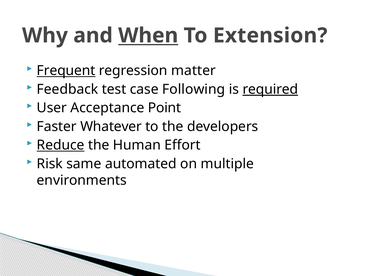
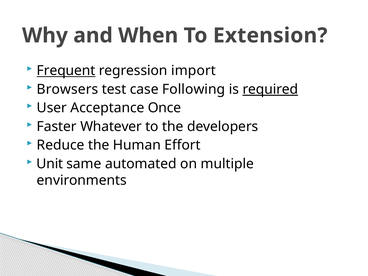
When underline: present -> none
matter: matter -> import
Feedback: Feedback -> Browsers
Point: Point -> Once
Reduce underline: present -> none
Risk: Risk -> Unit
